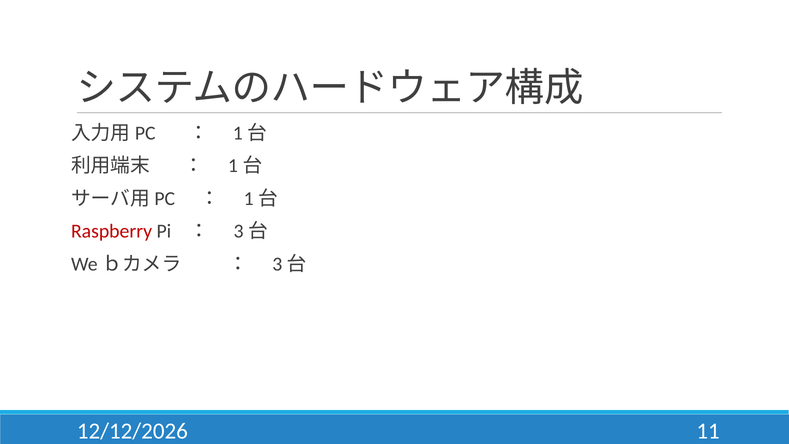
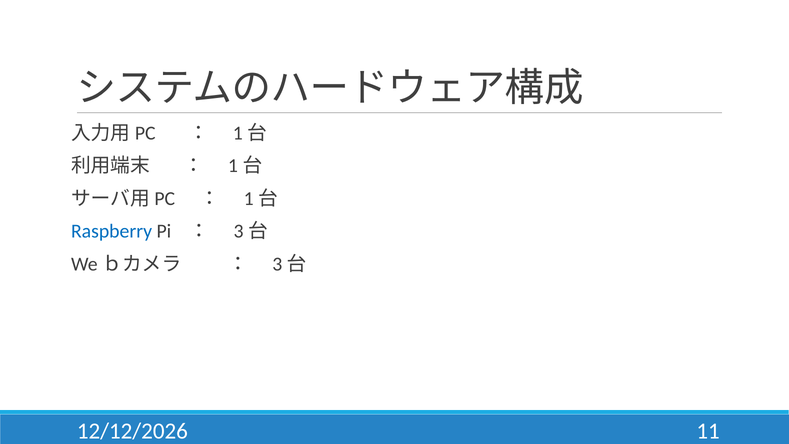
Raspberry colour: red -> blue
